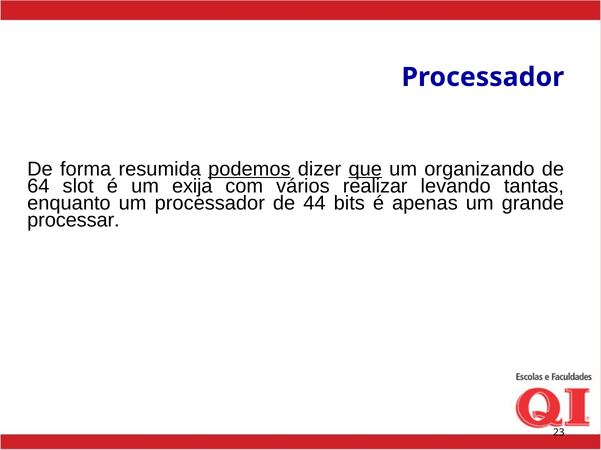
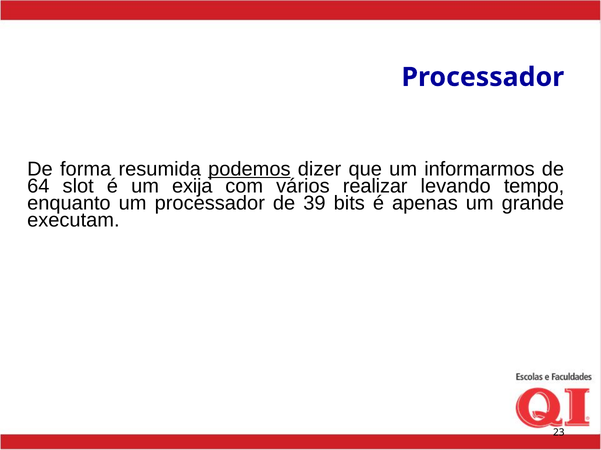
que underline: present -> none
organizando: organizando -> informarmos
tantas: tantas -> tempo
44: 44 -> 39
processar: processar -> executam
